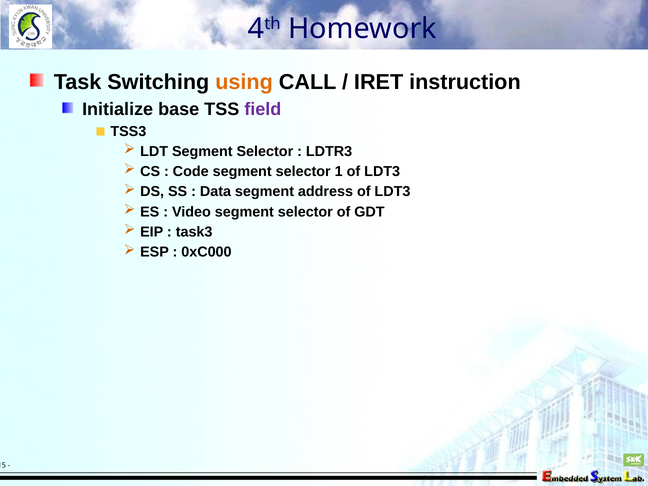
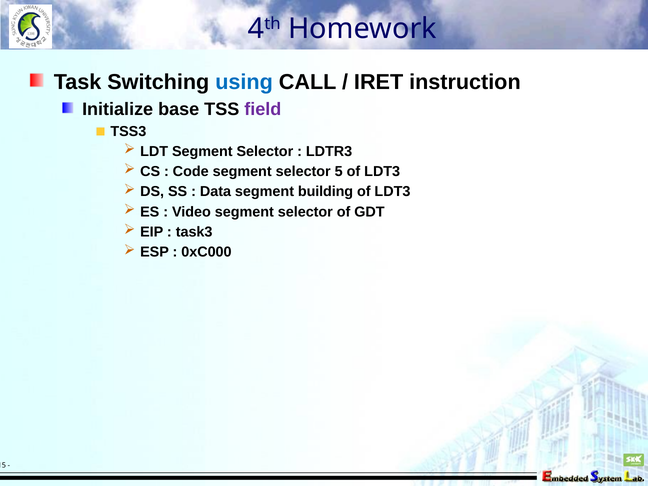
using colour: orange -> blue
1: 1 -> 5
address: address -> building
